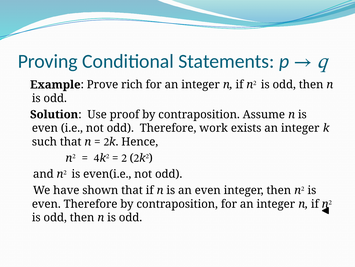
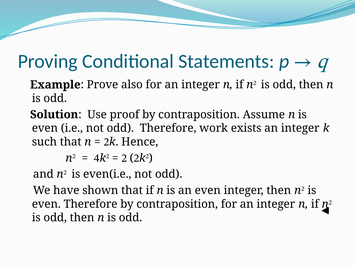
rich: rich -> also
